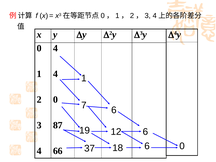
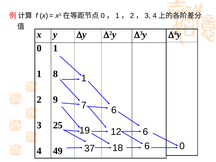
0 4: 4 -> 1
1 4: 4 -> 8
2 0: 0 -> 9
87: 87 -> 25
66: 66 -> 49
